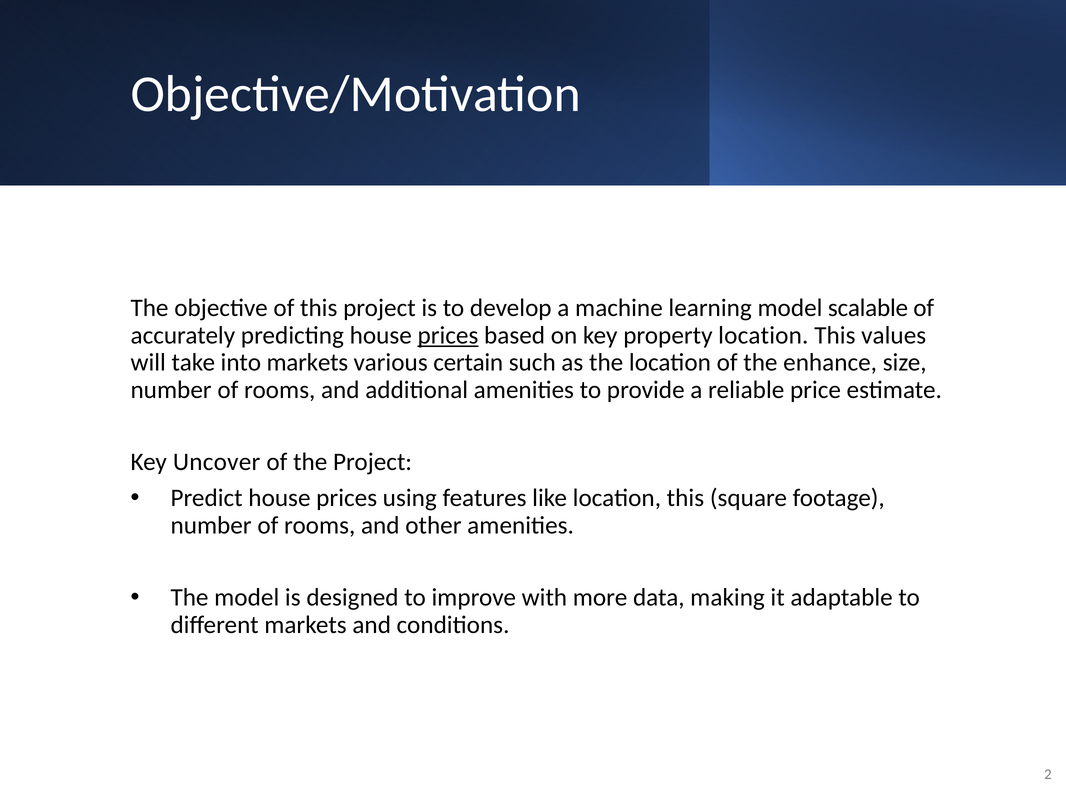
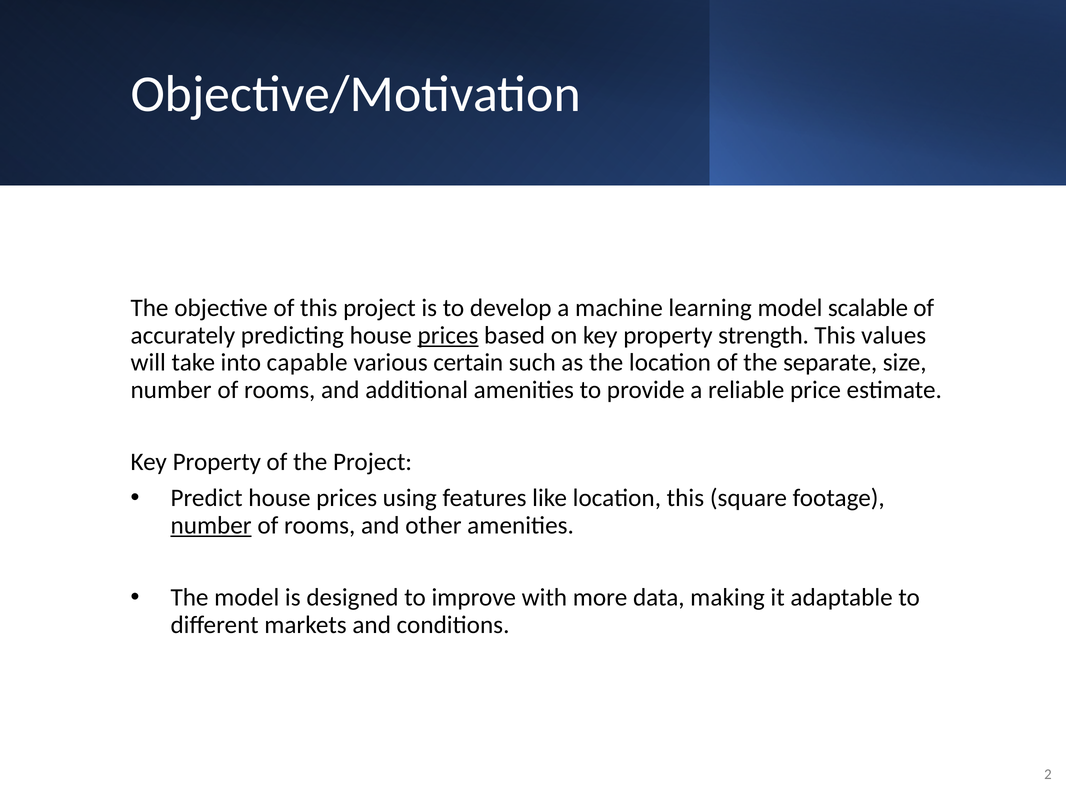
property location: location -> strength
into markets: markets -> capable
enhance: enhance -> separate
Uncover at (217, 462): Uncover -> Property
number at (211, 526) underline: none -> present
